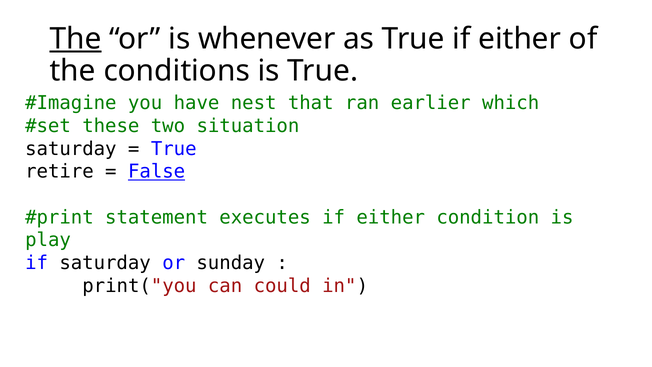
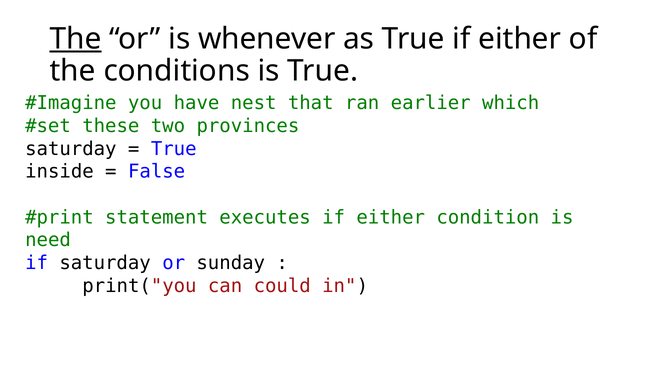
situation: situation -> provinces
retire: retire -> inside
False underline: present -> none
play: play -> need
